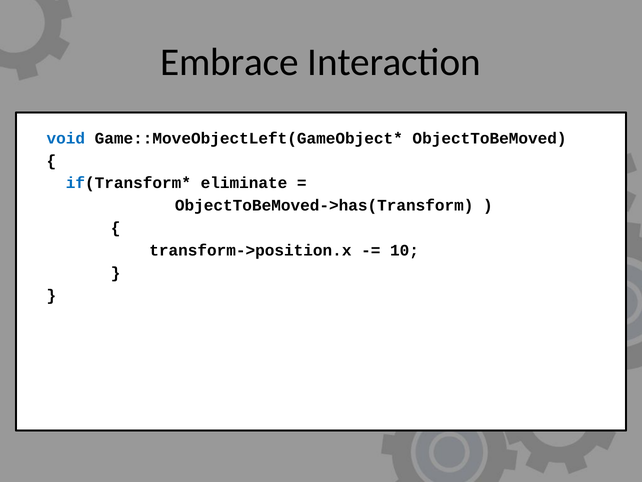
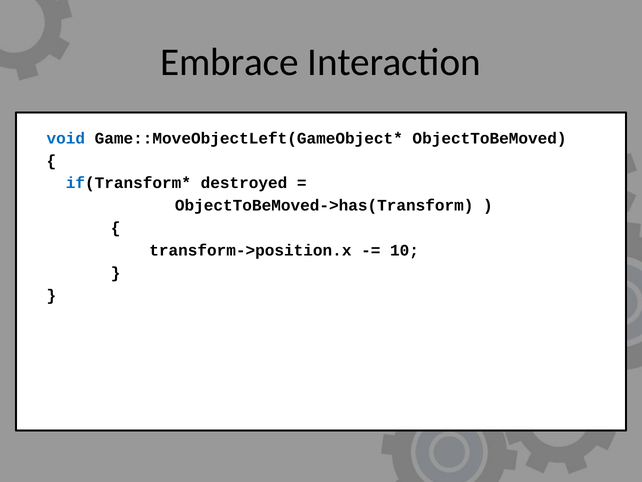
eliminate: eliminate -> destroyed
